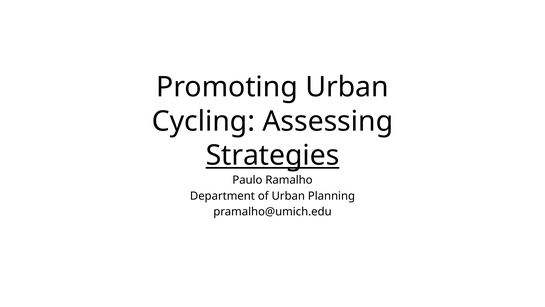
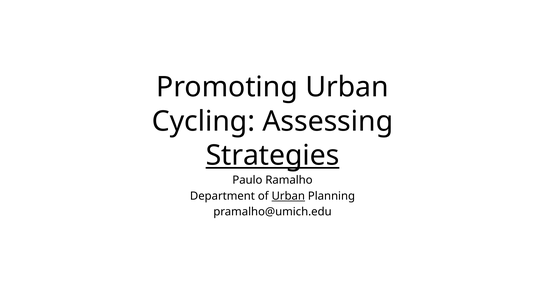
Urban at (288, 196) underline: none -> present
